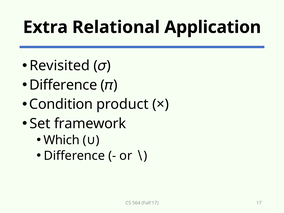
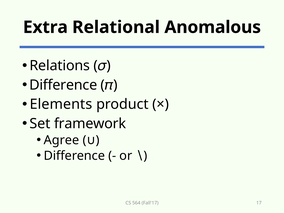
Application: Application -> Anomalous
Revisited: Revisited -> Relations
Condition: Condition -> Elements
Which: Which -> Agree
